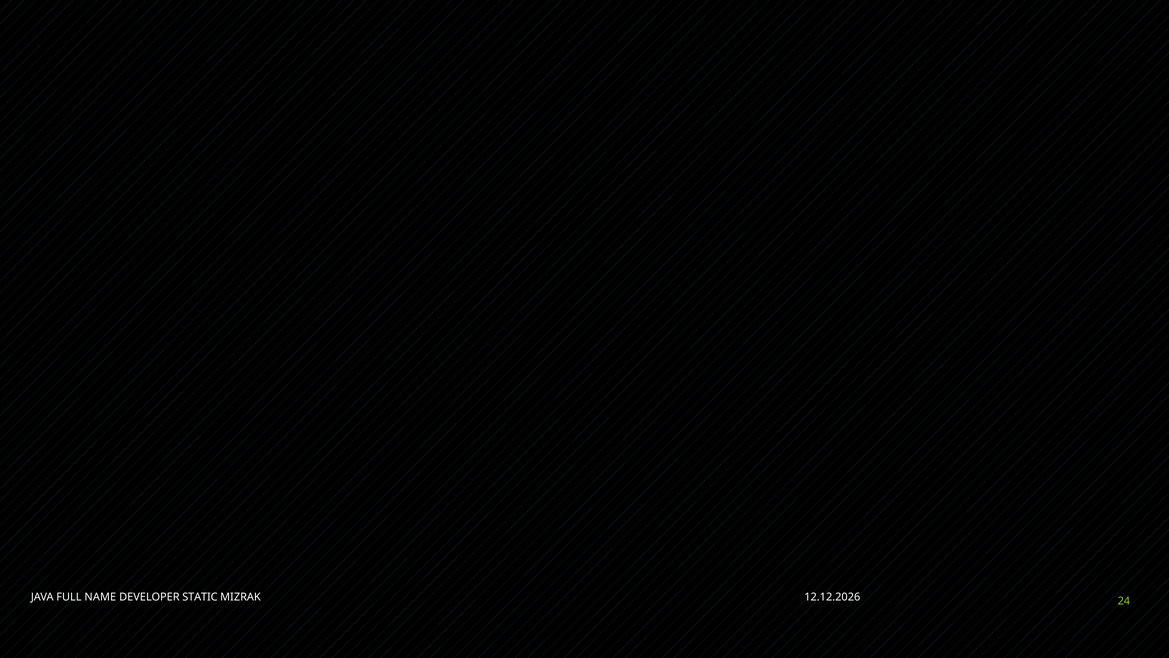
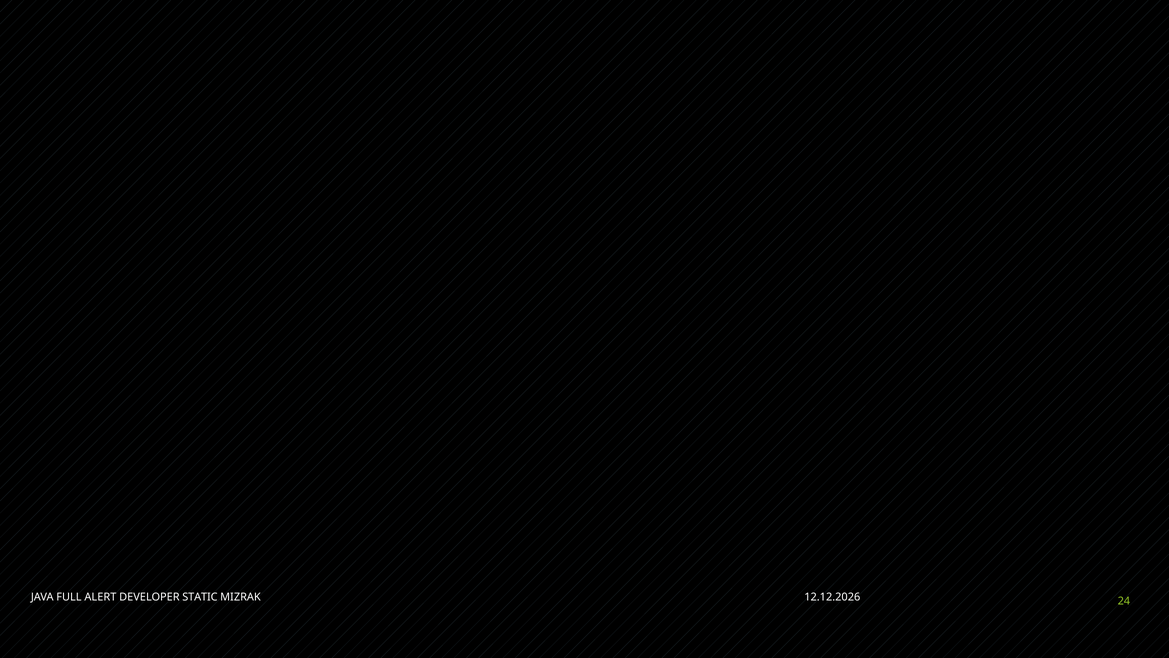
NAME: NAME -> ALERT
